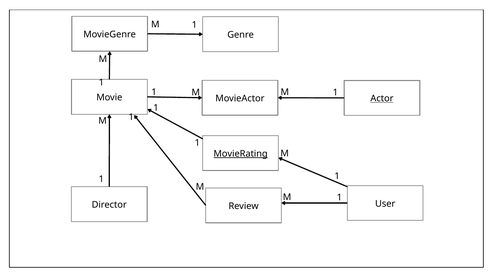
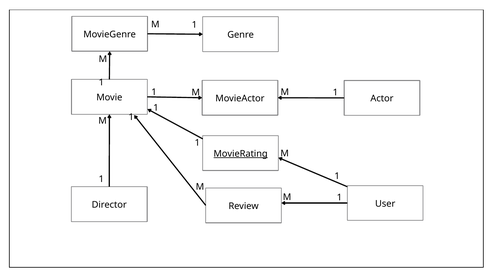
Actor underline: present -> none
